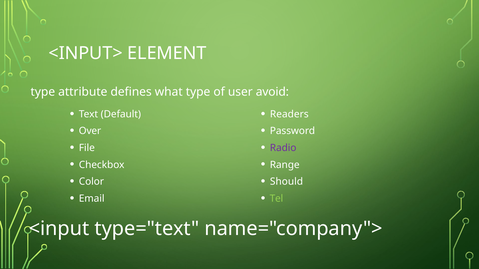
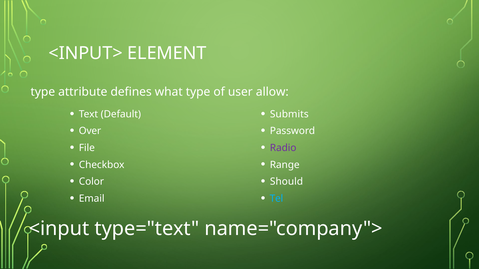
avoid: avoid -> allow
Readers: Readers -> Submits
Tel colour: light green -> light blue
